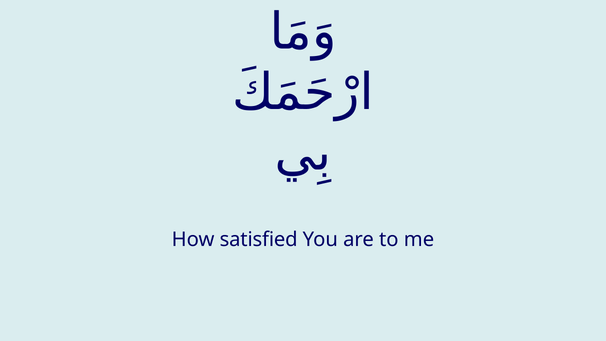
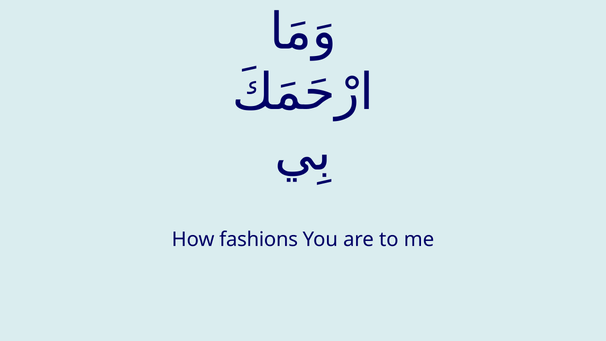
satisfied: satisfied -> fashions
